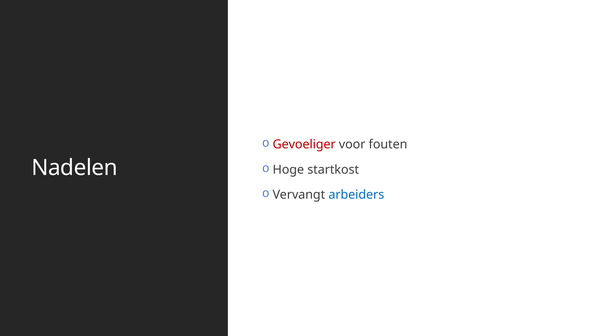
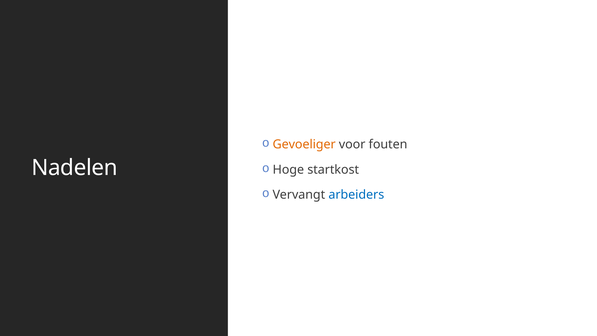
Gevoeliger colour: red -> orange
